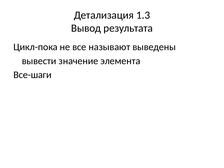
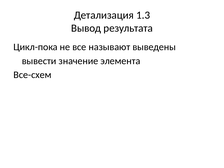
Все-шаги: Все-шаги -> Все-схем
